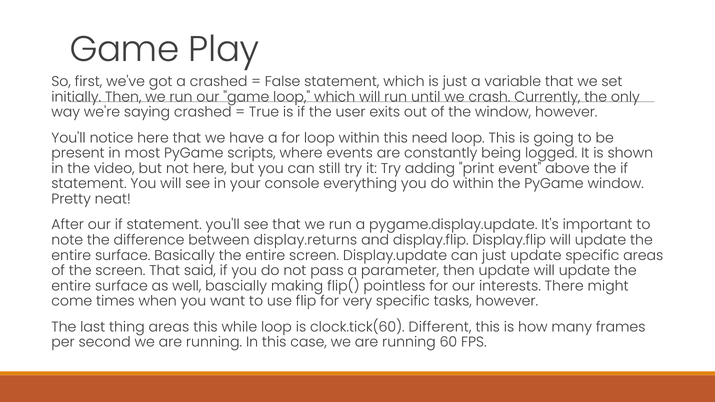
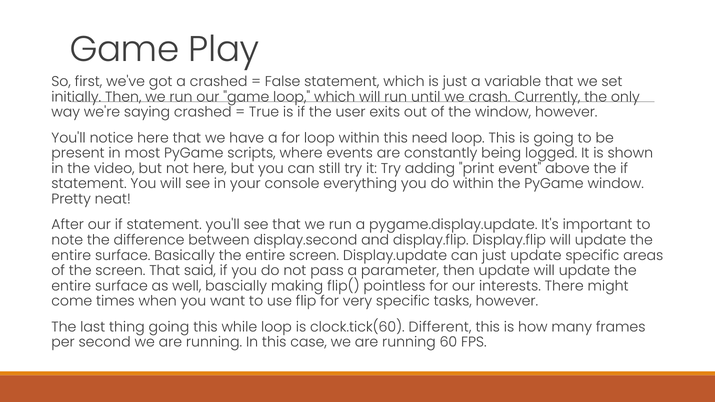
display.returns: display.returns -> display.second
thing areas: areas -> going
